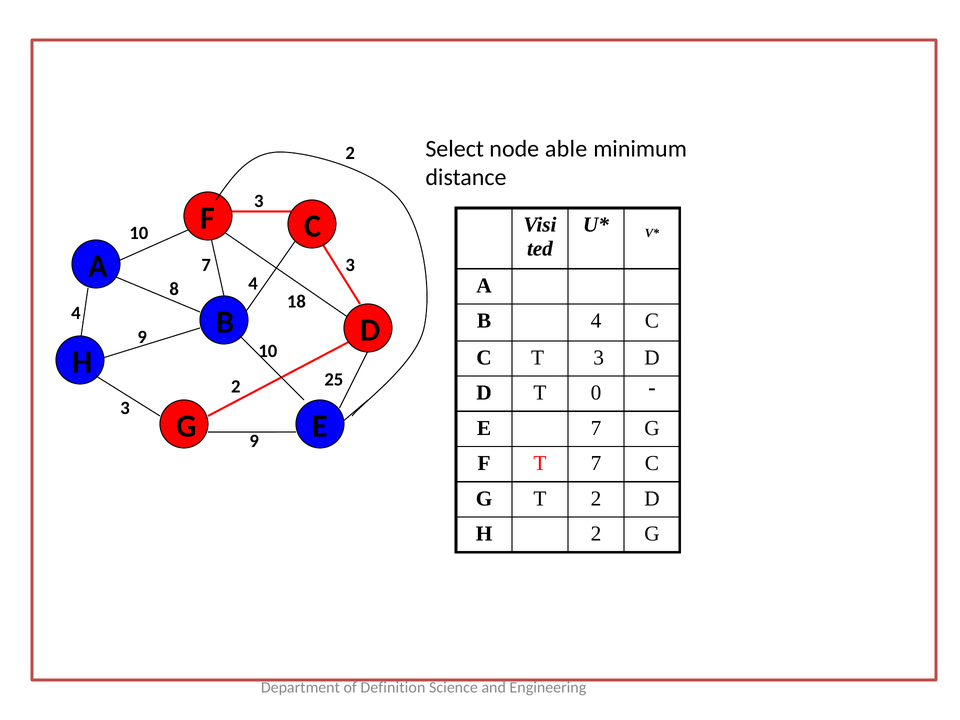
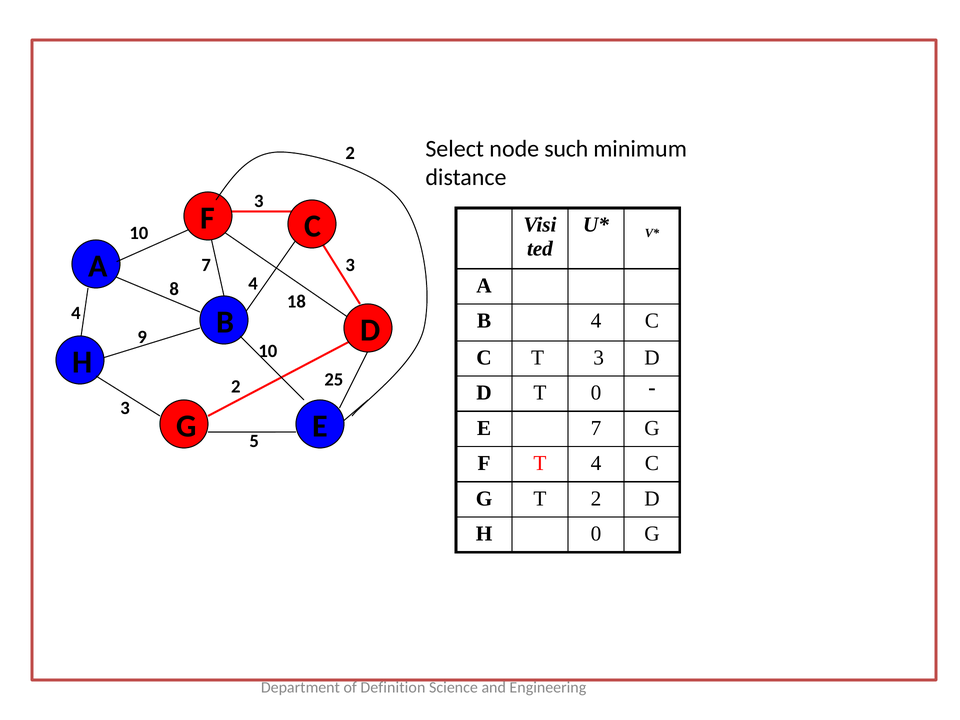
able: able -> such
G 9: 9 -> 5
T 7: 7 -> 4
H 2: 2 -> 0
